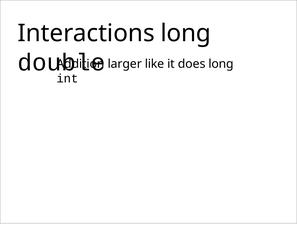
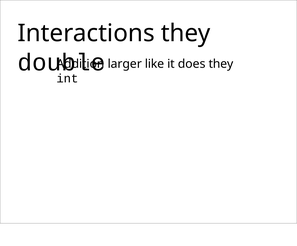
Interactions long: long -> they
does long: long -> they
